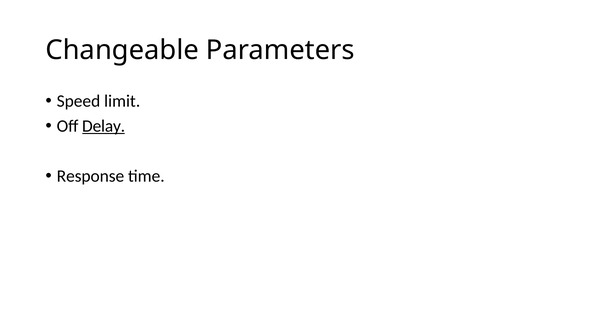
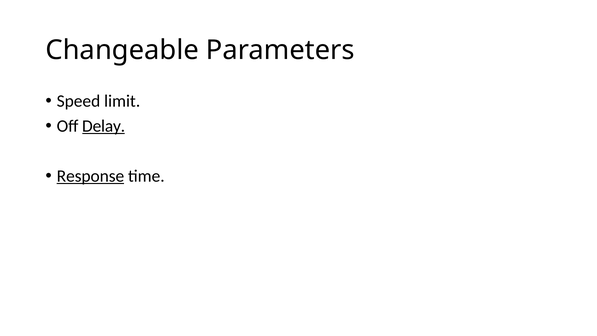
Response underline: none -> present
